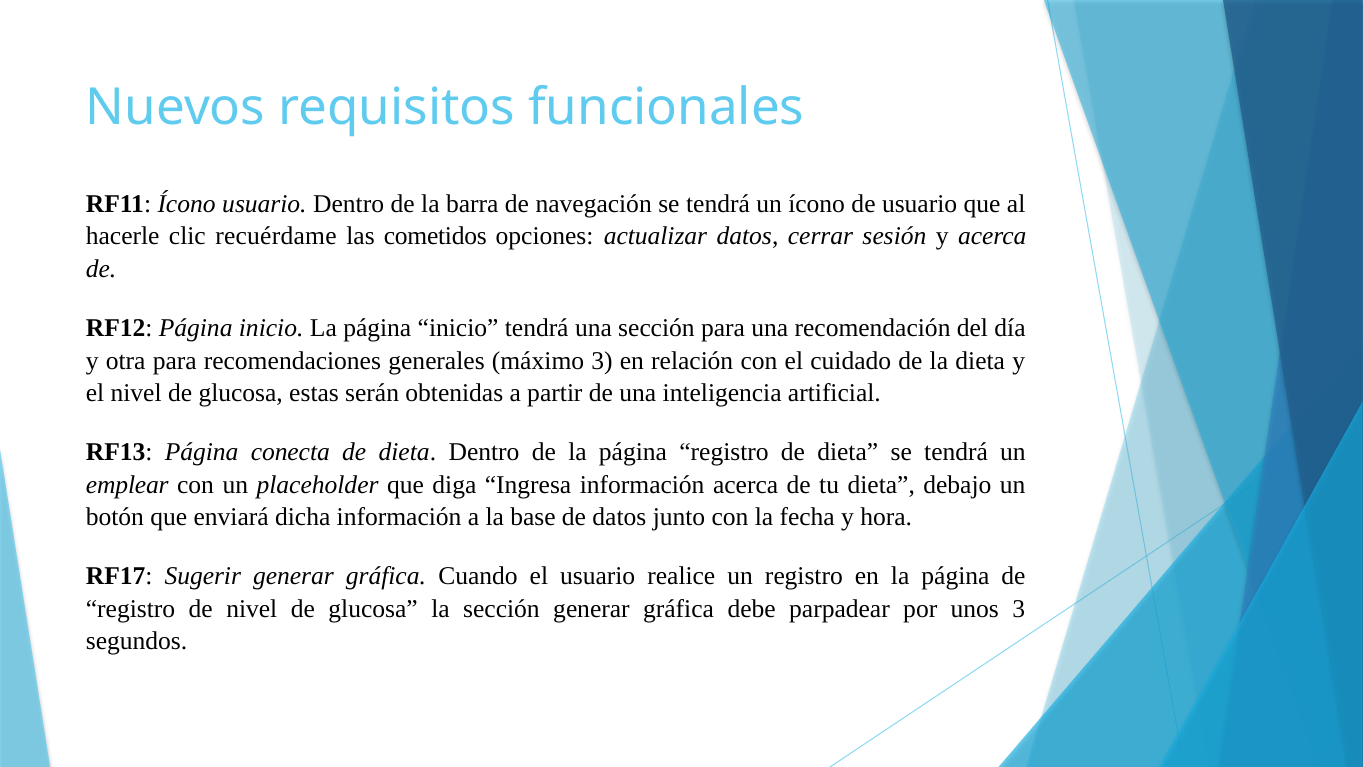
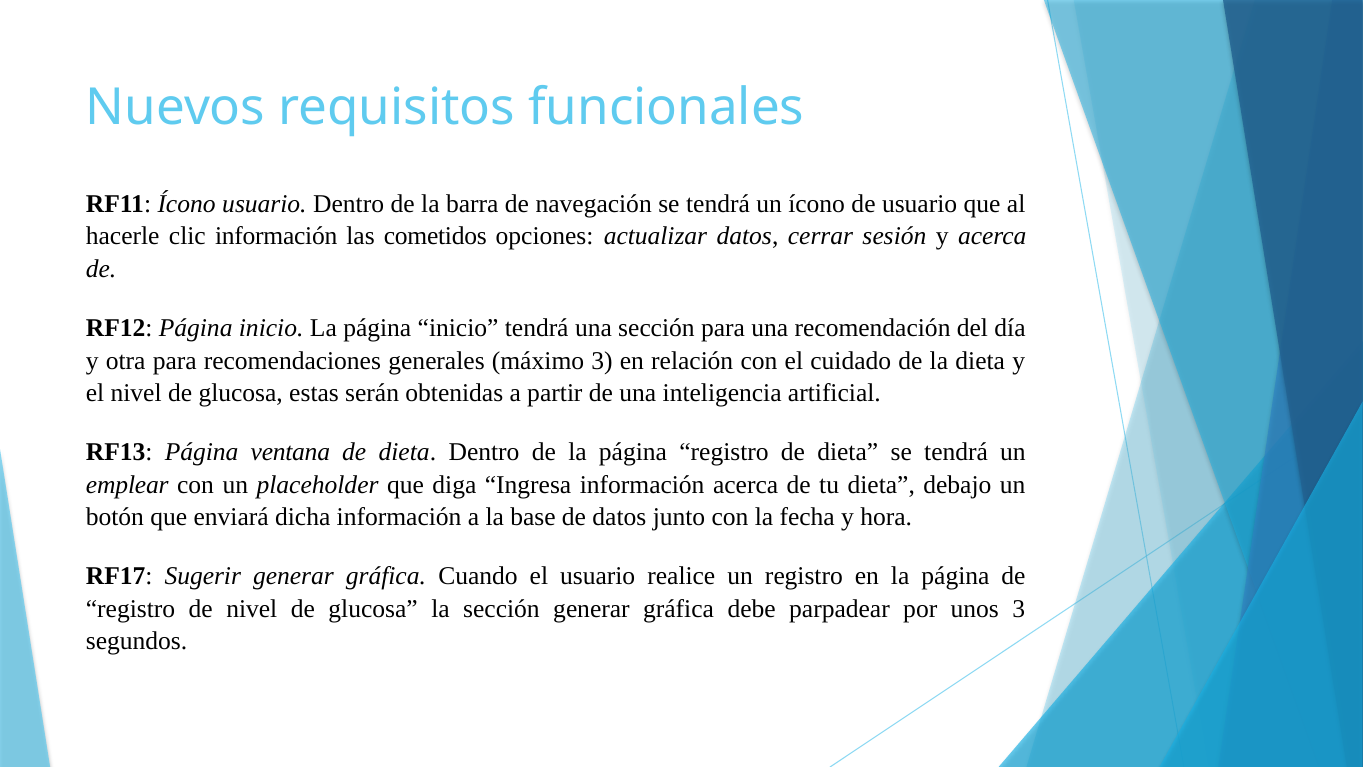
clic recuérdame: recuérdame -> información
conecta: conecta -> ventana
